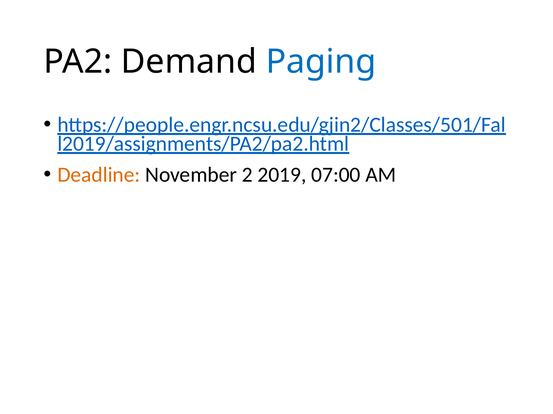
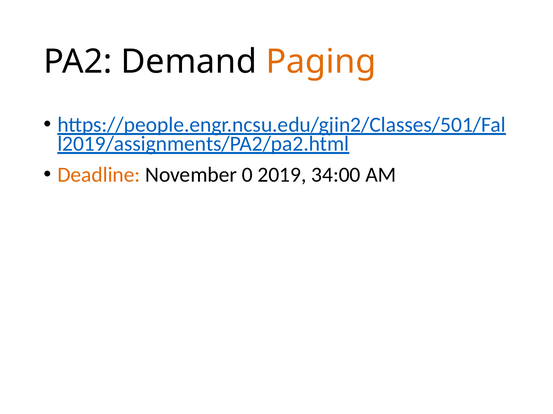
Paging colour: blue -> orange
2: 2 -> 0
07:00: 07:00 -> 34:00
